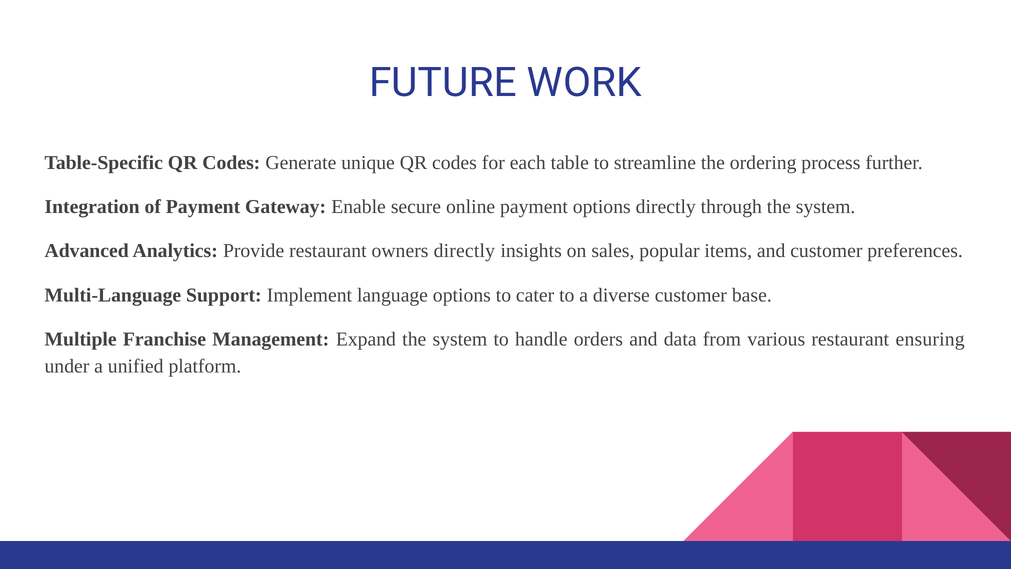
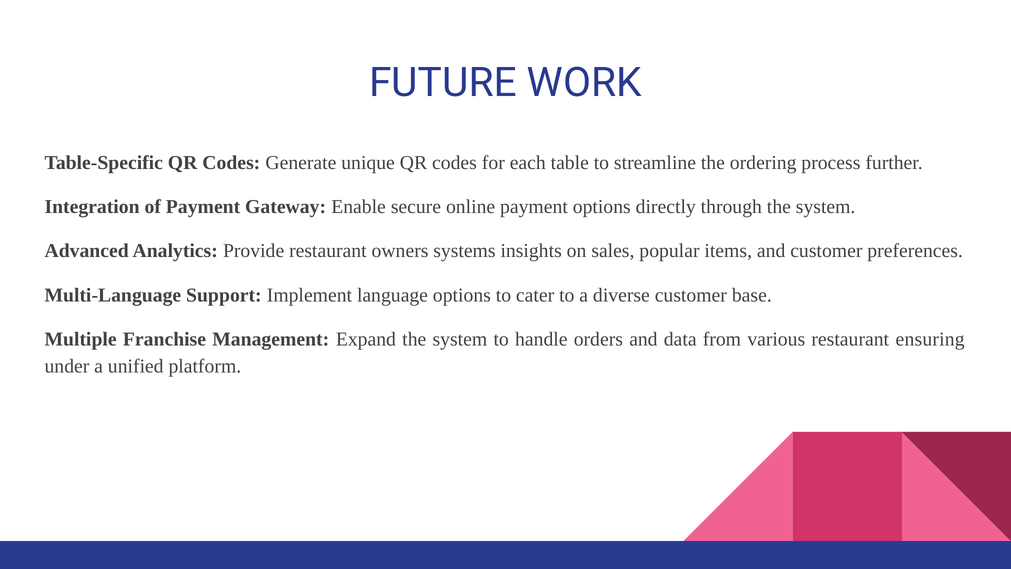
owners directly: directly -> systems
